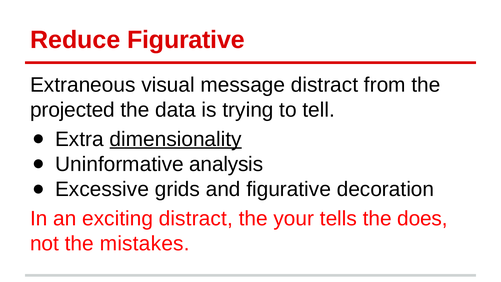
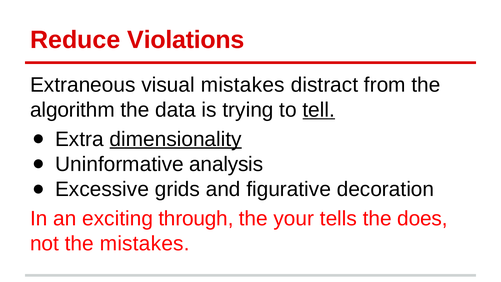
Reduce Figurative: Figurative -> Violations
visual message: message -> mistakes
projected: projected -> algorithm
tell underline: none -> present
exciting distract: distract -> through
